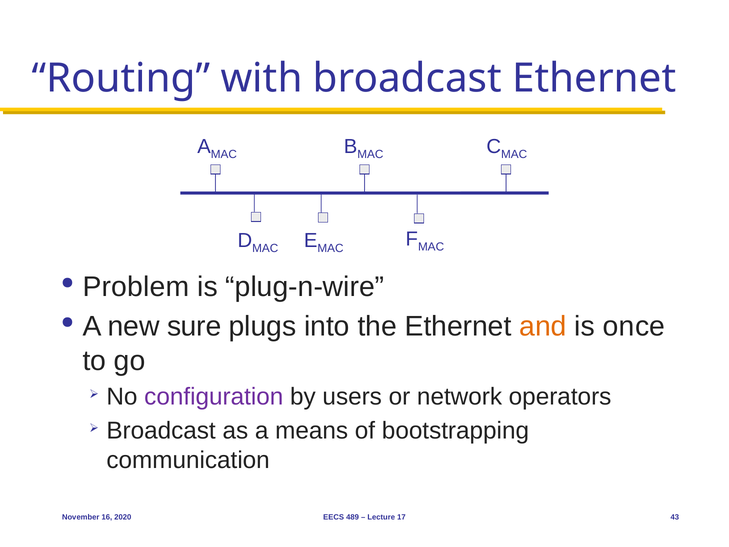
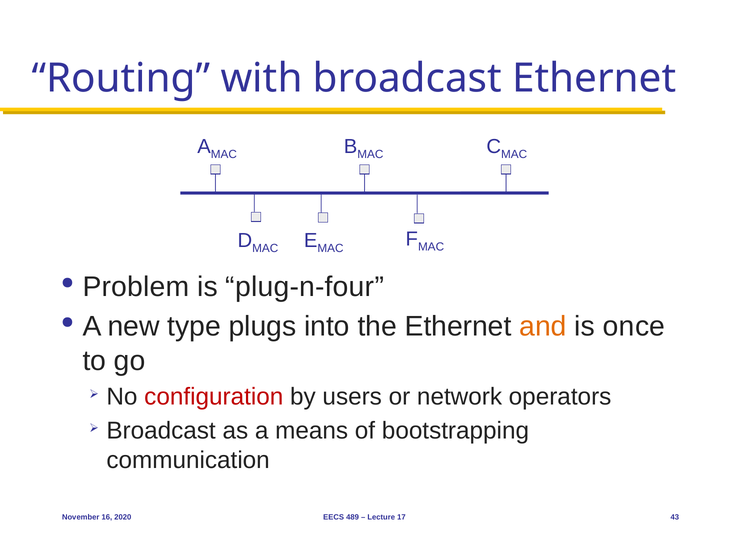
plug-n-wire: plug-n-wire -> plug-n-four
sure: sure -> type
configuration colour: purple -> red
